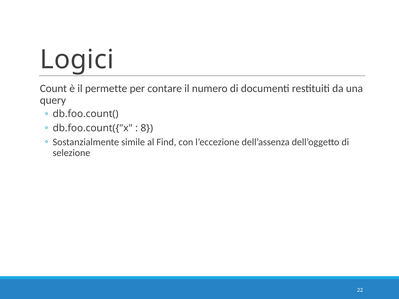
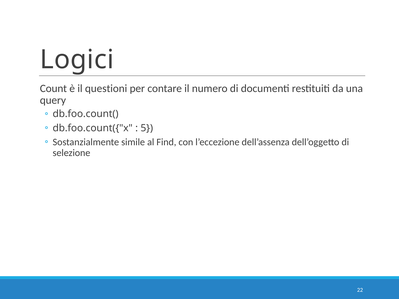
permette: permette -> questioni
8: 8 -> 5
